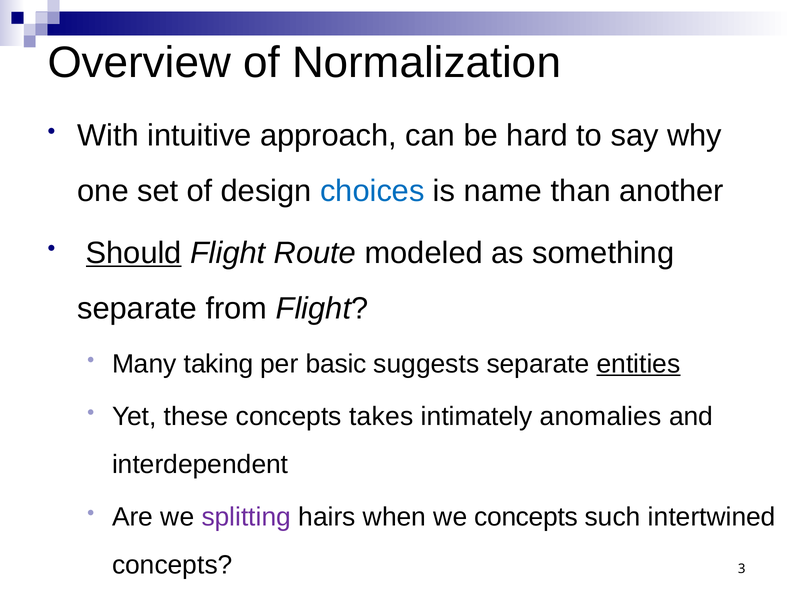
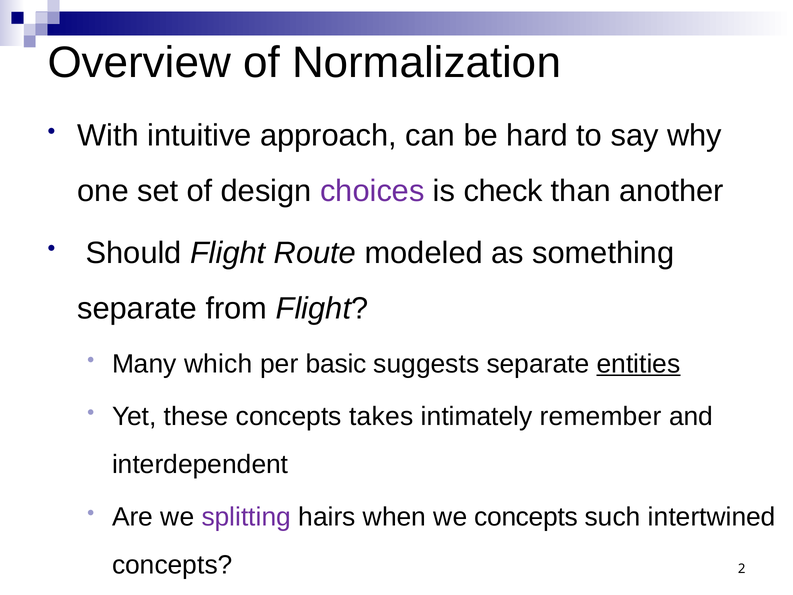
choices colour: blue -> purple
name: name -> check
Should underline: present -> none
taking: taking -> which
anomalies: anomalies -> remember
3: 3 -> 2
